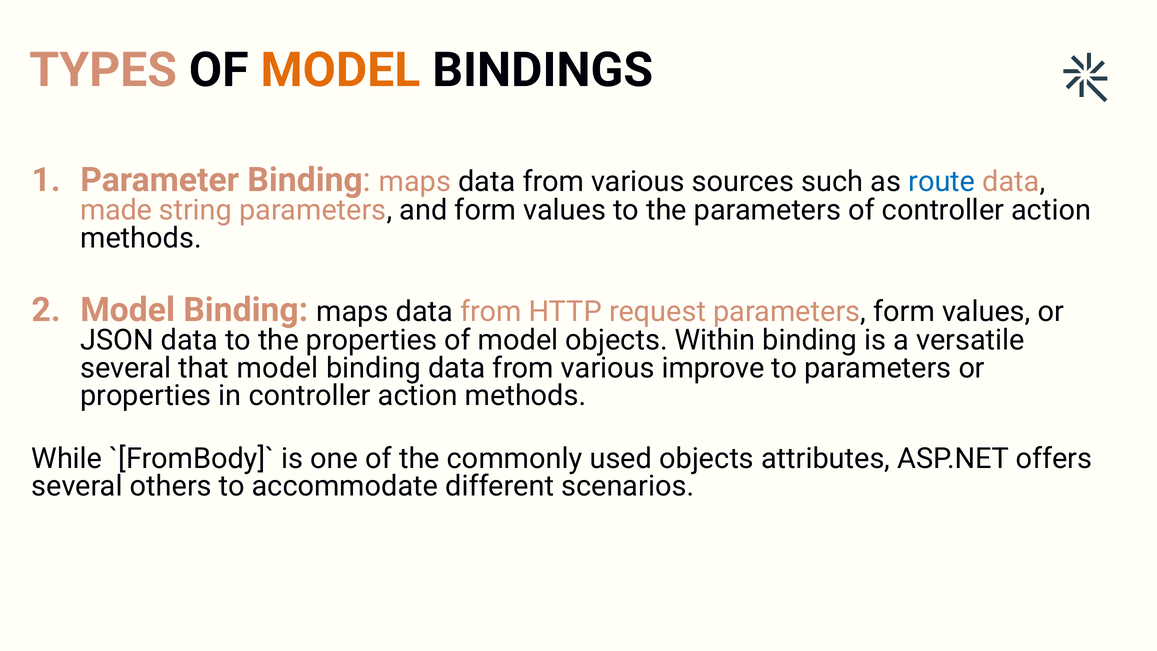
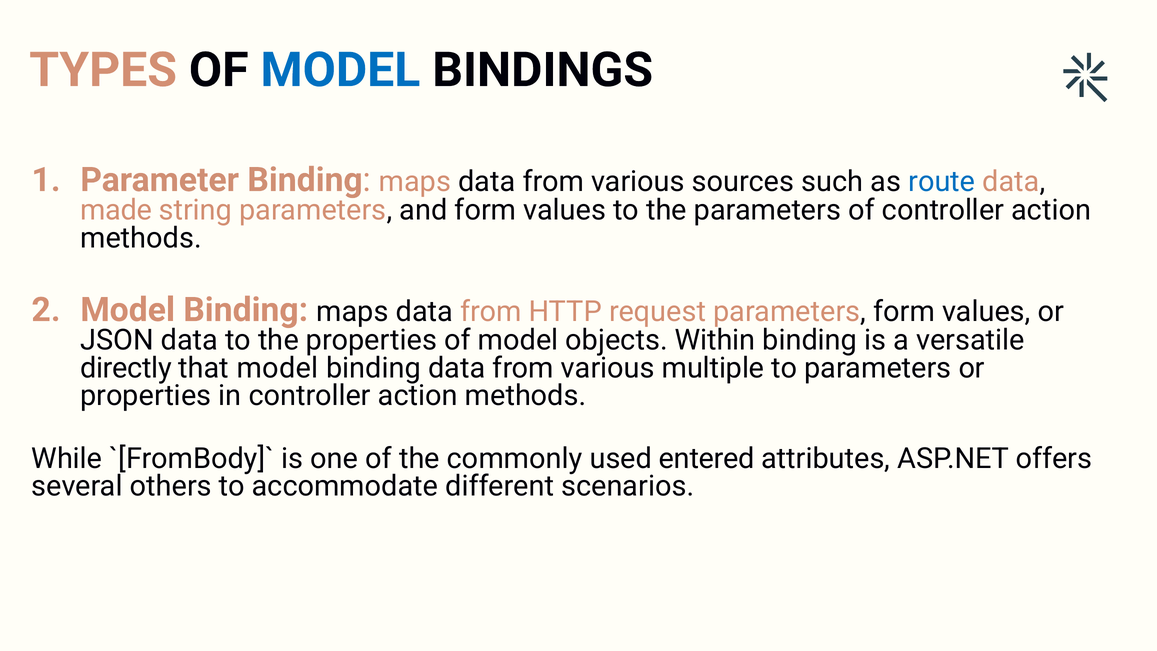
MODEL at (340, 70) colour: orange -> blue
several at (126, 368): several -> directly
improve: improve -> multiple
used objects: objects -> entered
